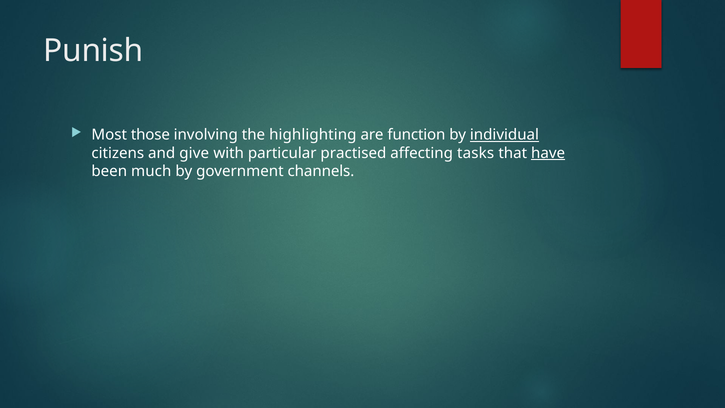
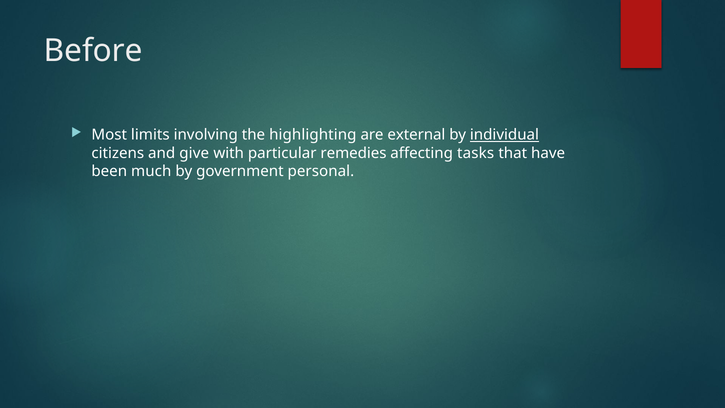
Punish: Punish -> Before
those: those -> limits
function: function -> external
practised: practised -> remedies
have underline: present -> none
channels: channels -> personal
